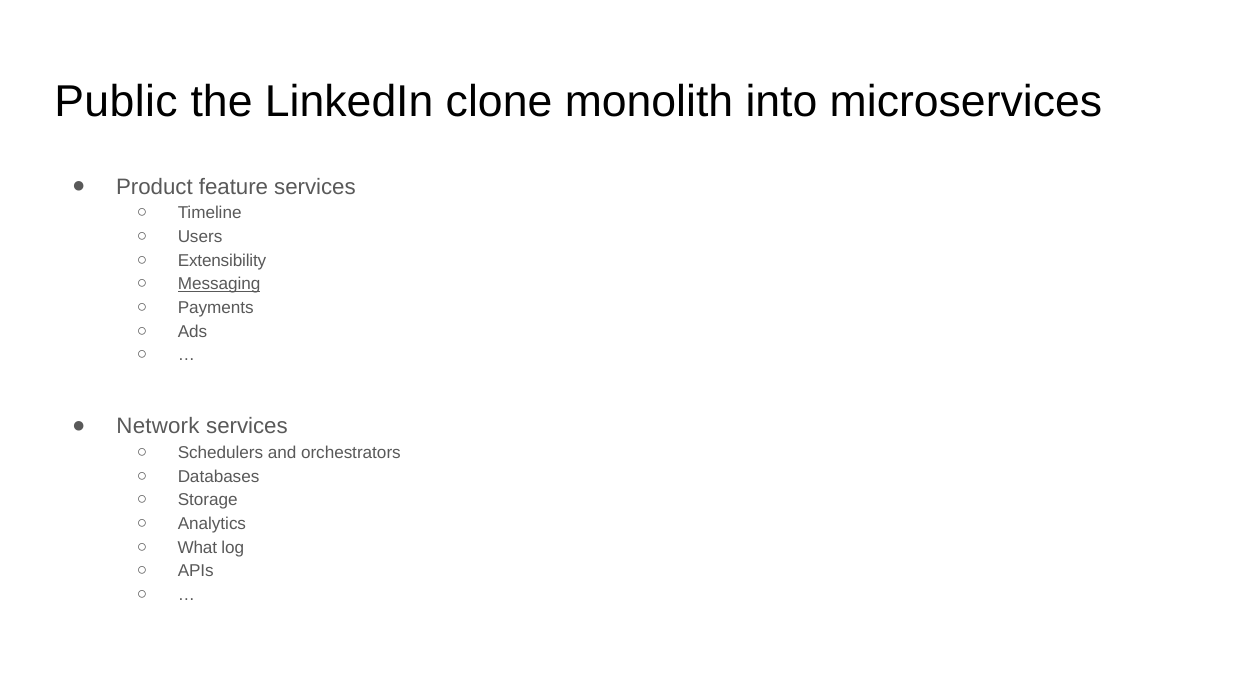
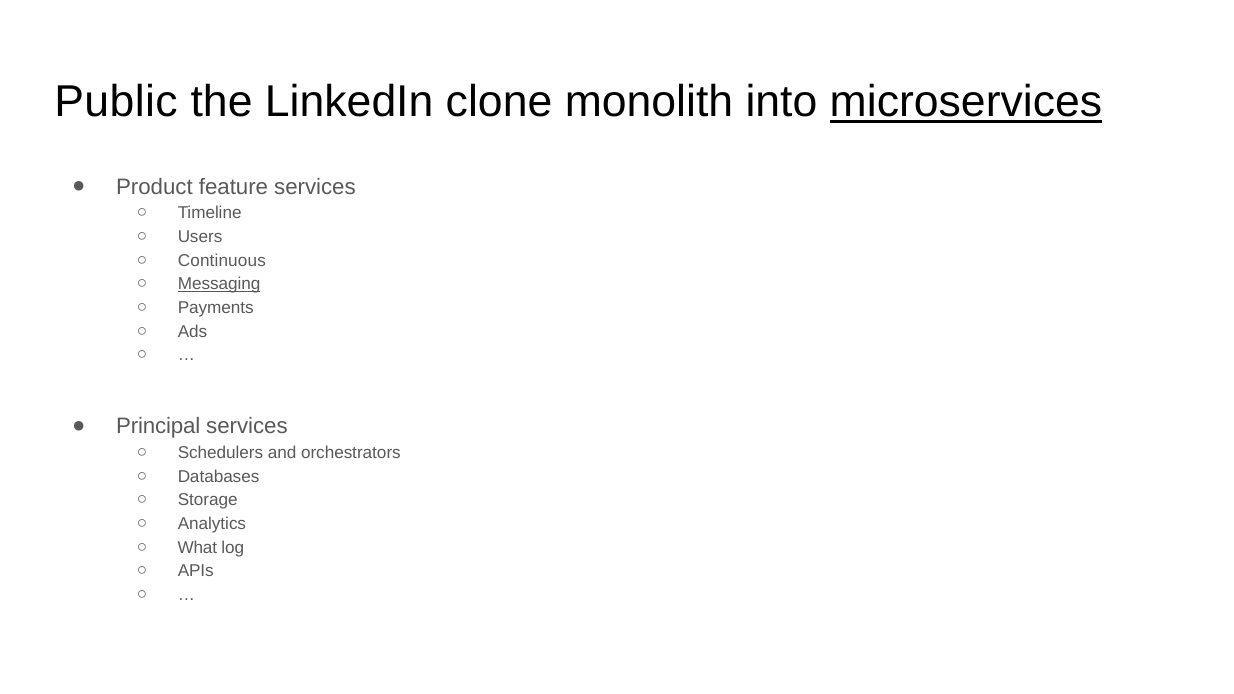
microservices underline: none -> present
Extensibility: Extensibility -> Continuous
Network: Network -> Principal
